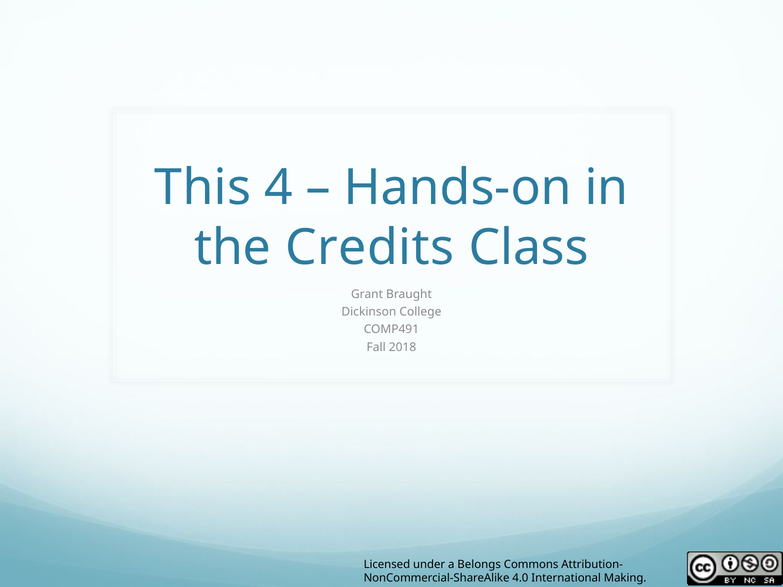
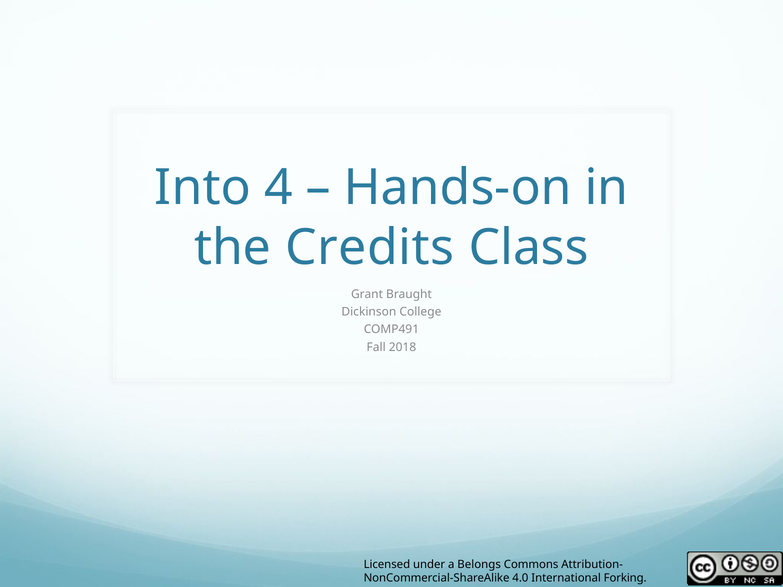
This: This -> Into
Making: Making -> Forking
